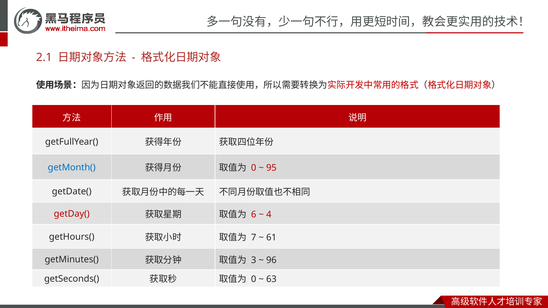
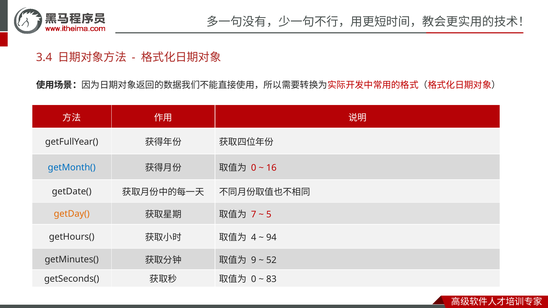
2.1: 2.1 -> 3.4
95: 95 -> 16
getDay( colour: red -> orange
6: 6 -> 7
4: 4 -> 5
7: 7 -> 4
61: 61 -> 94
3: 3 -> 9
96: 96 -> 52
63: 63 -> 83
